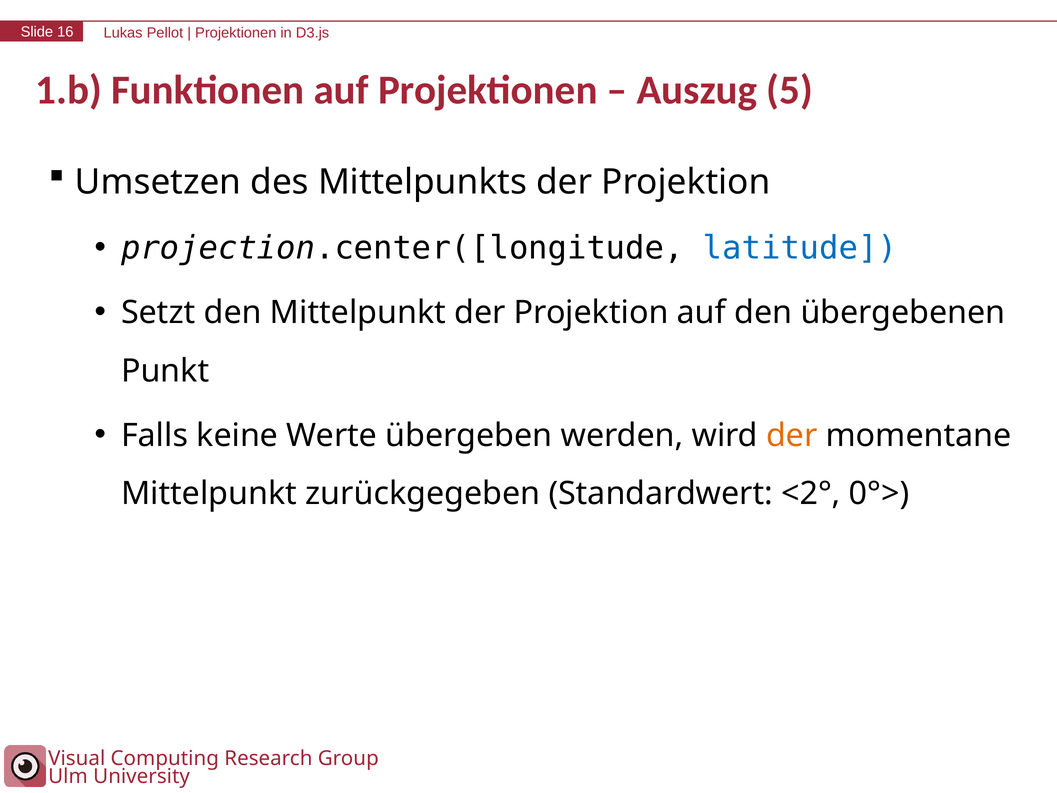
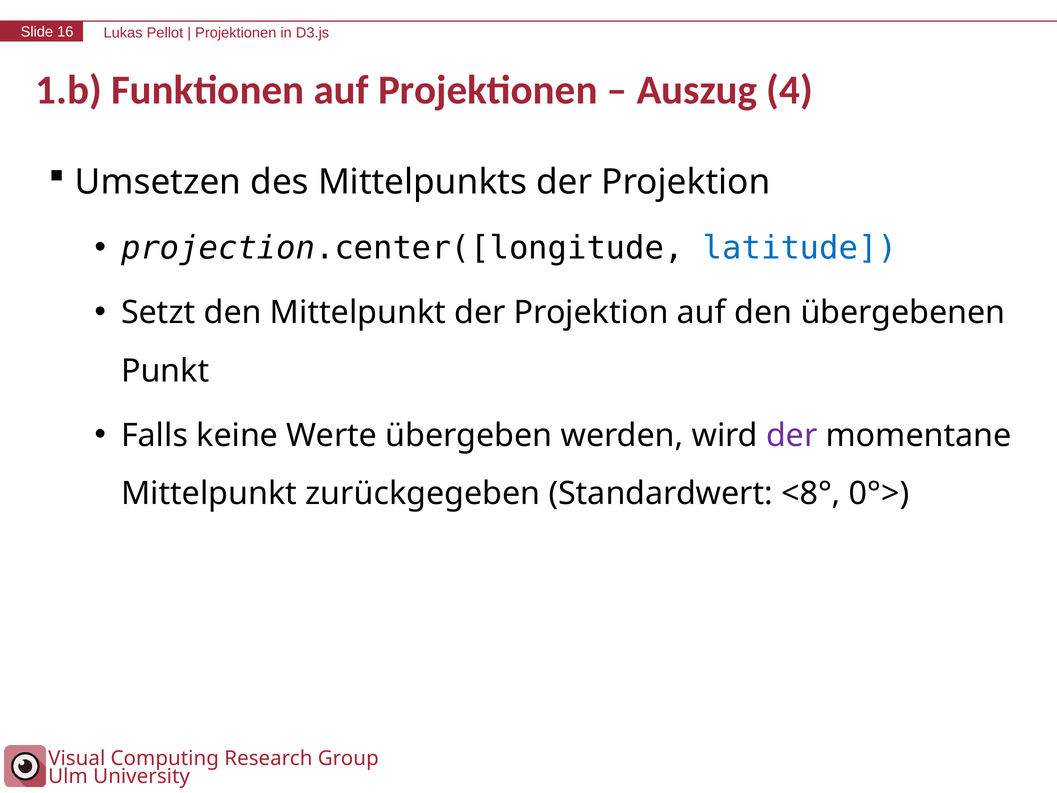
5: 5 -> 4
der at (792, 435) colour: orange -> purple
<2°: <2° -> <8°
